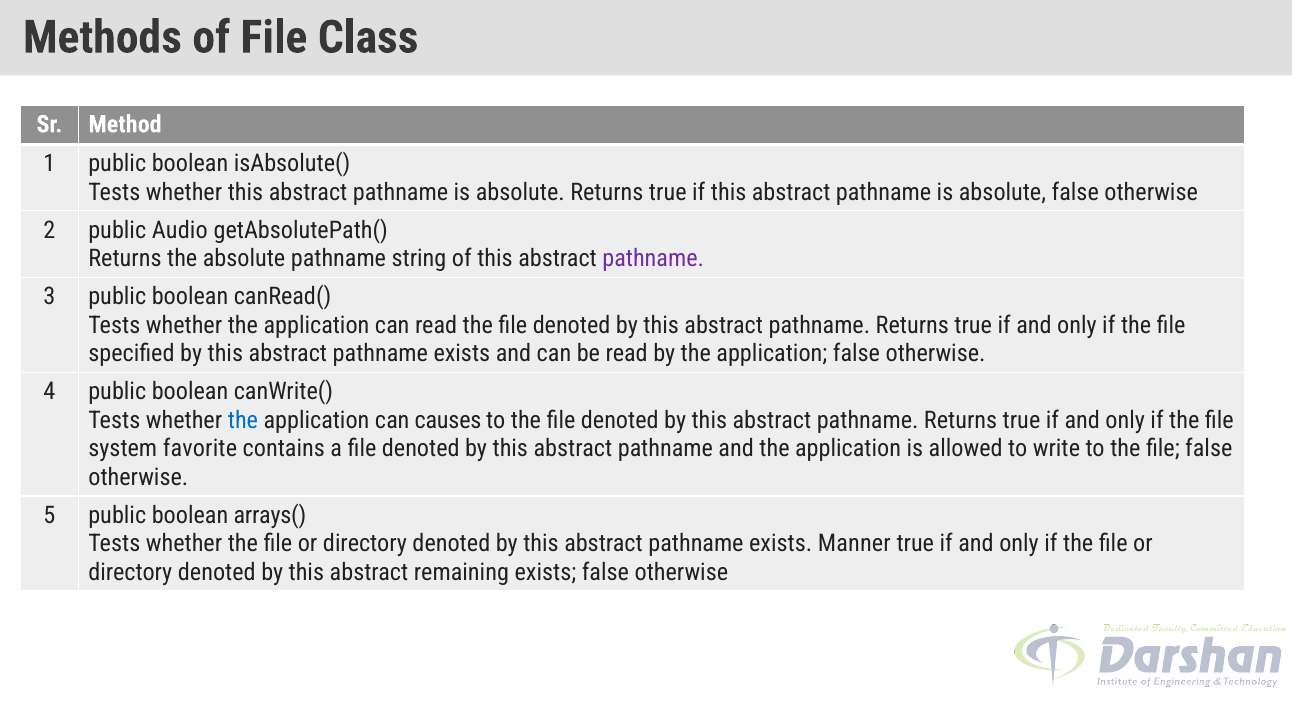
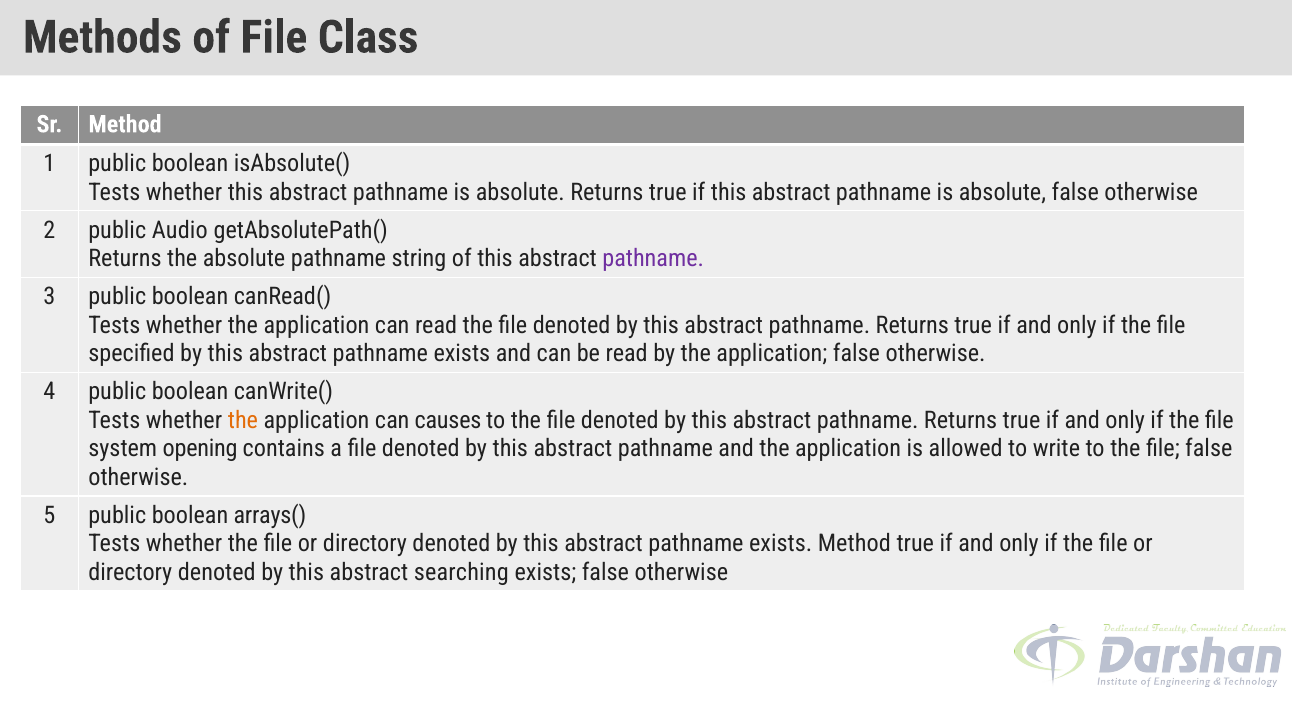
the at (243, 420) colour: blue -> orange
favorite: favorite -> opening
exists Manner: Manner -> Method
remaining: remaining -> searching
